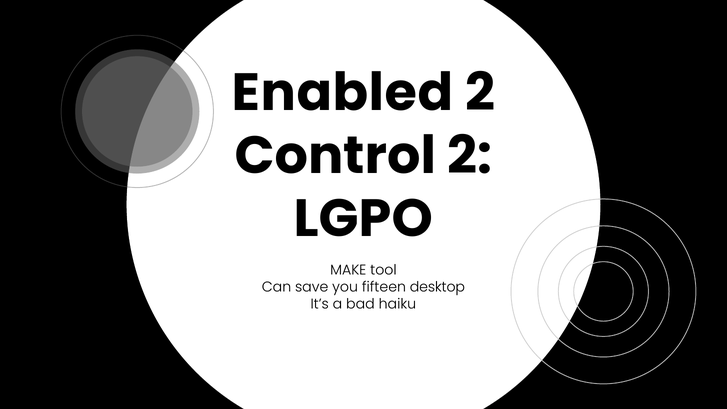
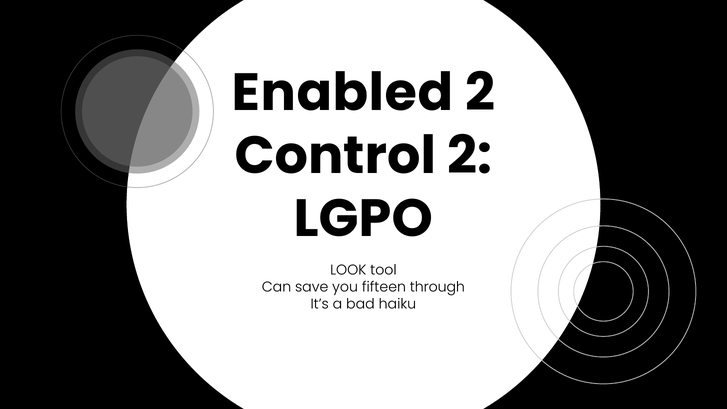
MAKE: MAKE -> LOOK
desktop: desktop -> through
